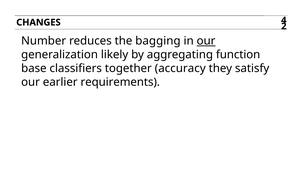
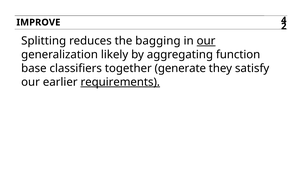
CHANGES: CHANGES -> IMPROVE
Number: Number -> Splitting
accuracy: accuracy -> generate
requirements underline: none -> present
